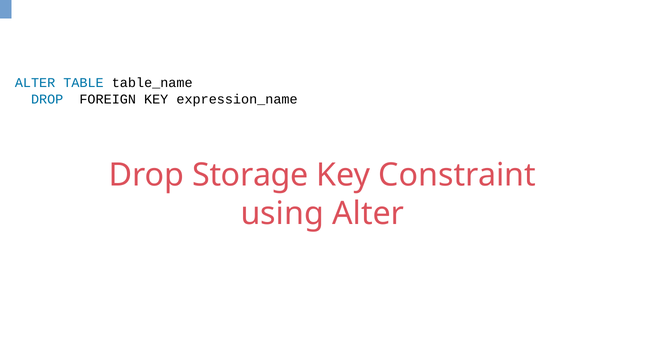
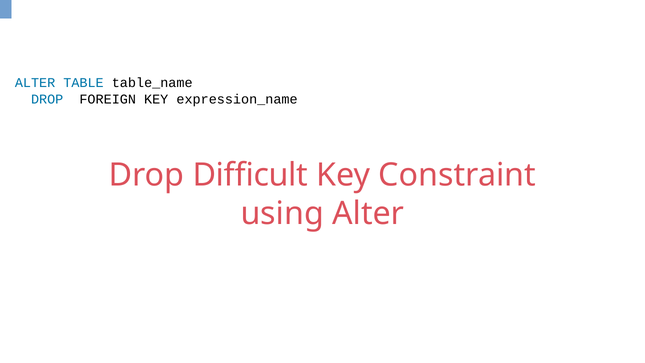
Storage: Storage -> Difficult
